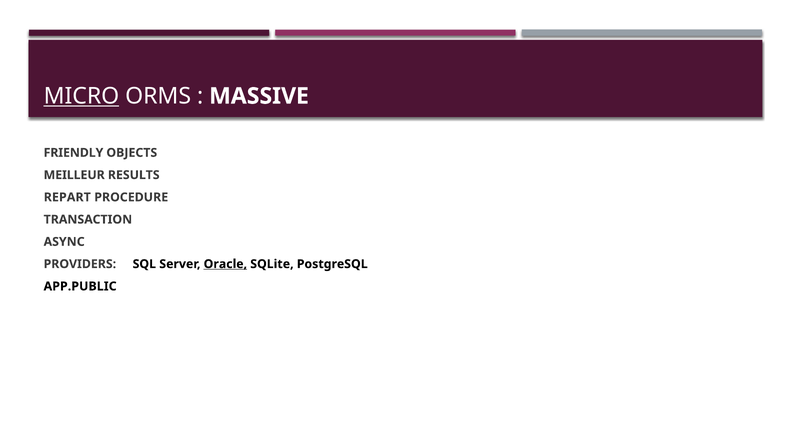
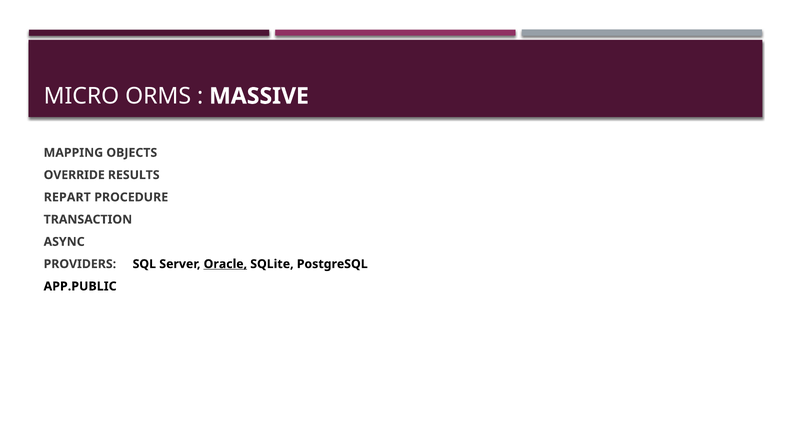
MICRO underline: present -> none
FRIENDLY: FRIENDLY -> MAPPING
MEILLEUR: MEILLEUR -> OVERRIDE
